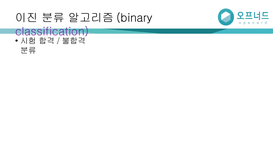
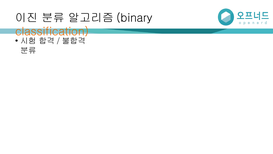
classification colour: purple -> orange
